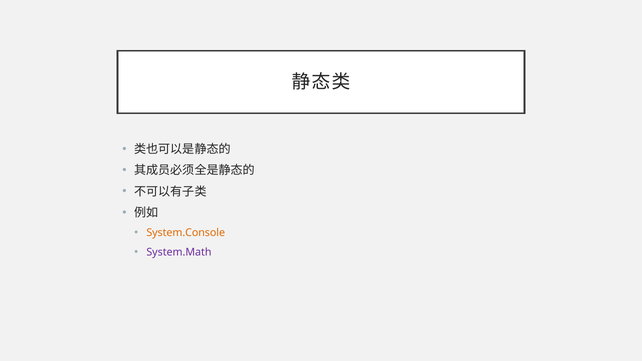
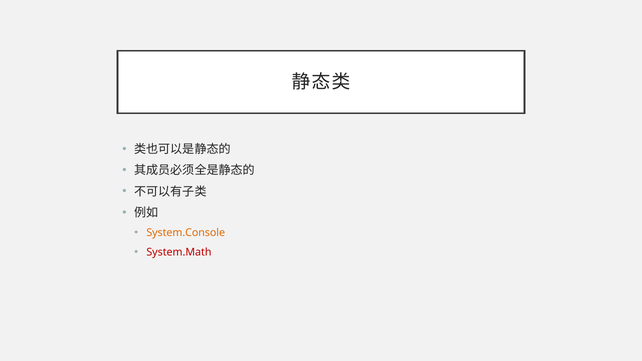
System.Math colour: purple -> red
